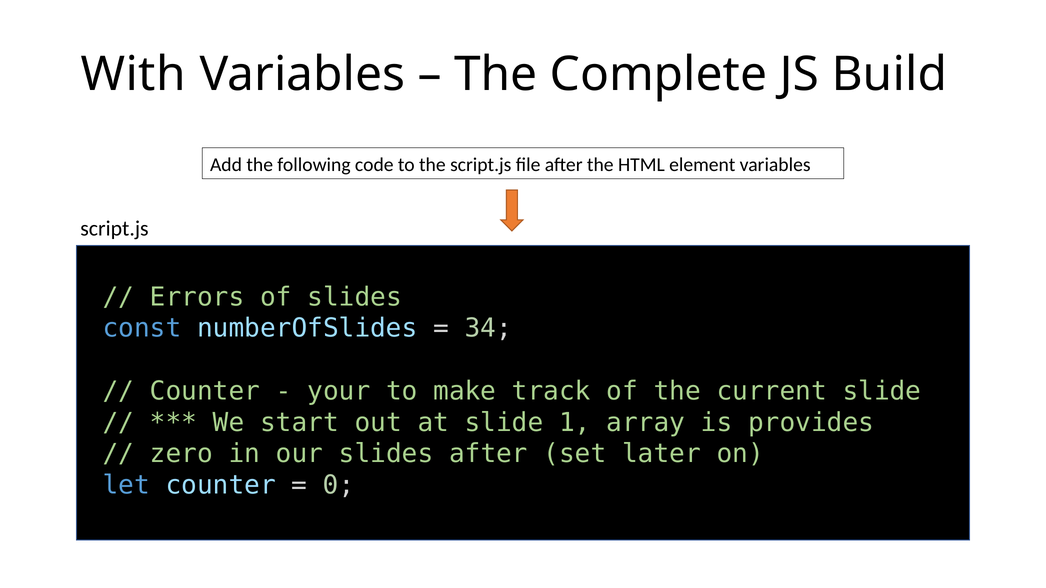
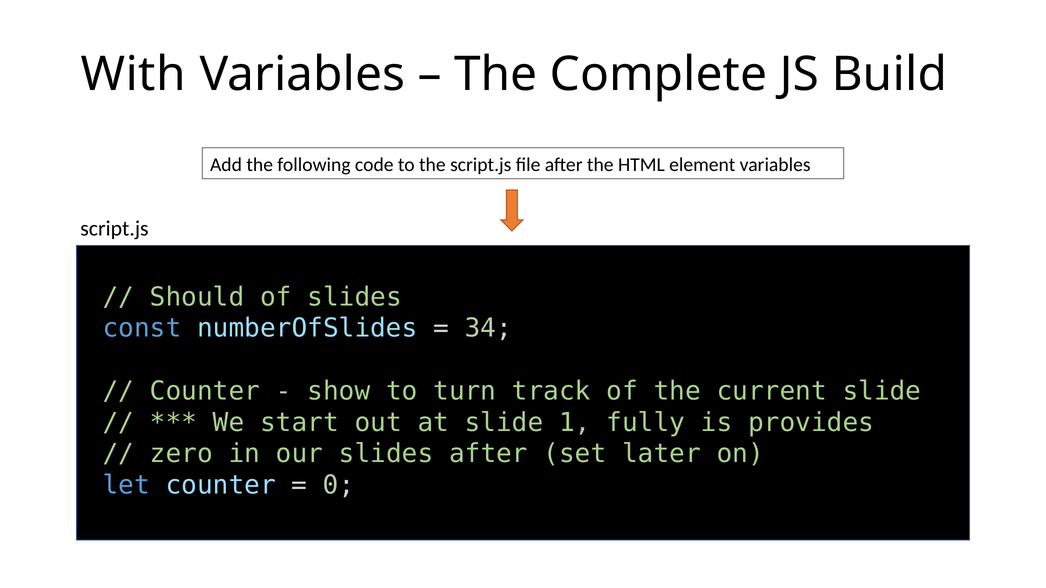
Errors: Errors -> Should
your: your -> show
make: make -> turn
array: array -> fully
